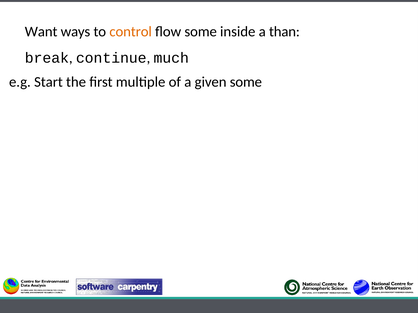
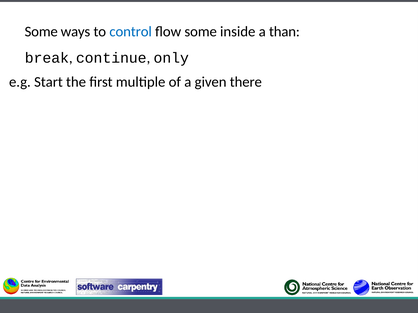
Want at (41, 32): Want -> Some
control colour: orange -> blue
much: much -> only
given some: some -> there
